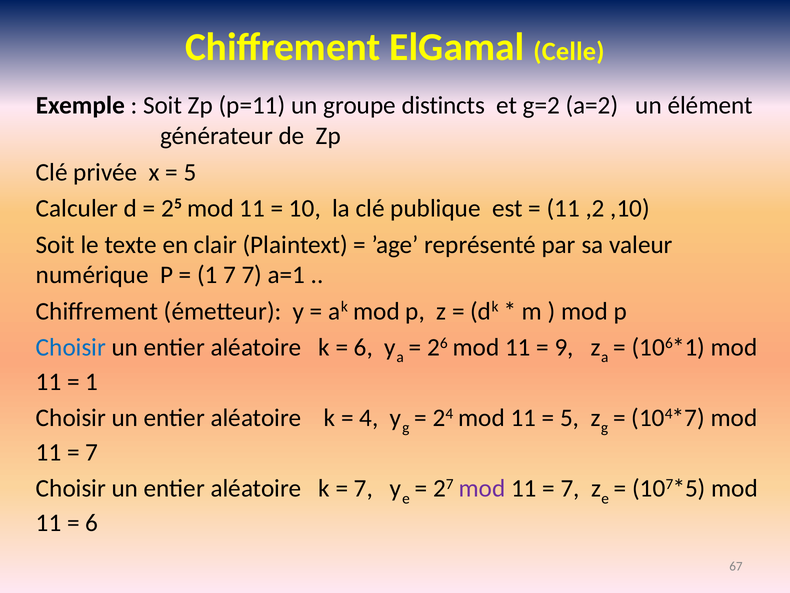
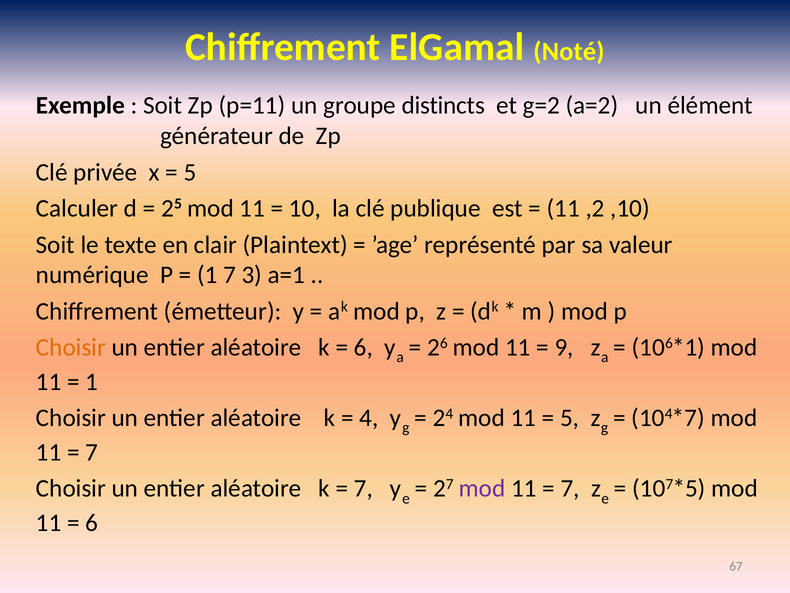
Celle: Celle -> Noté
7 7: 7 -> 3
Choisir at (71, 347) colour: blue -> orange
